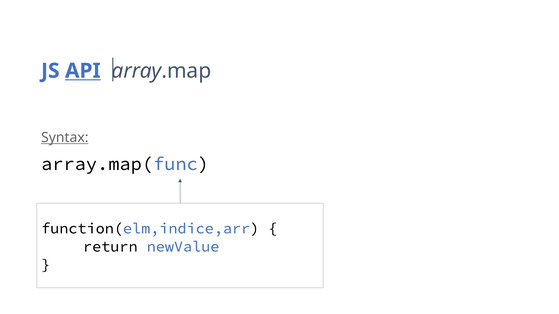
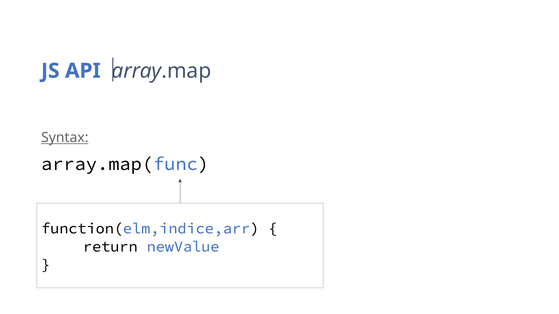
API underline: present -> none
